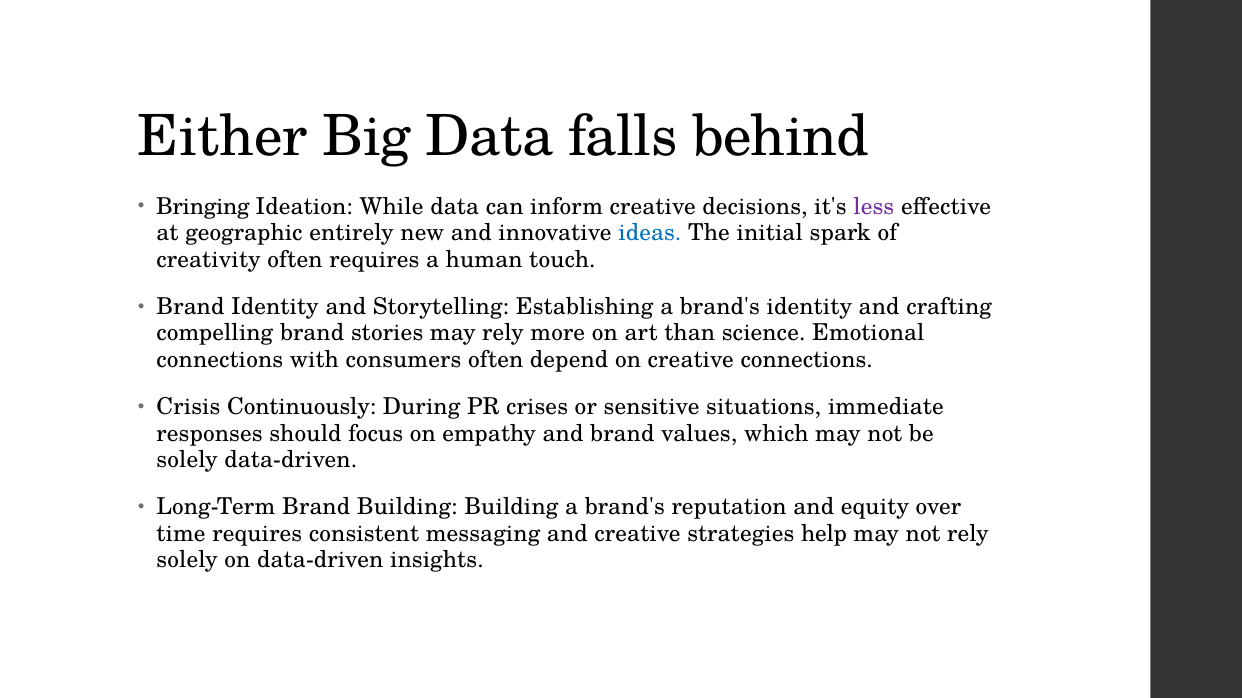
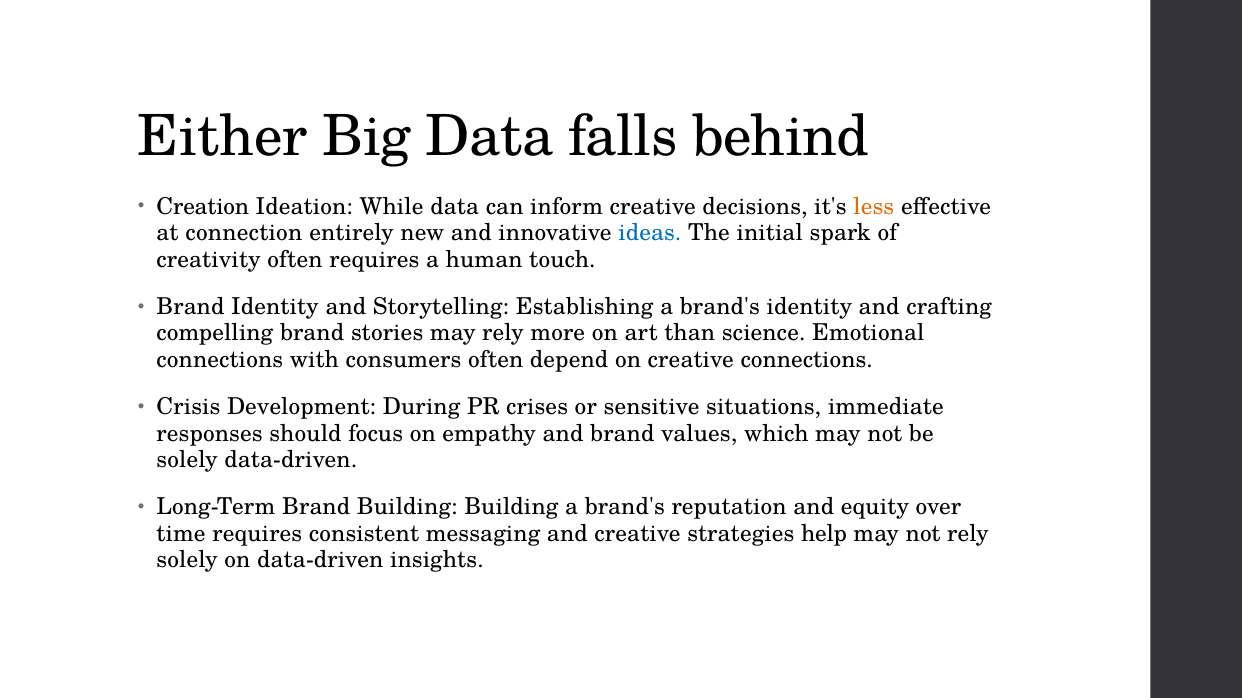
Bringing: Bringing -> Creation
less colour: purple -> orange
geographic: geographic -> connection
Continuously: Continuously -> Development
